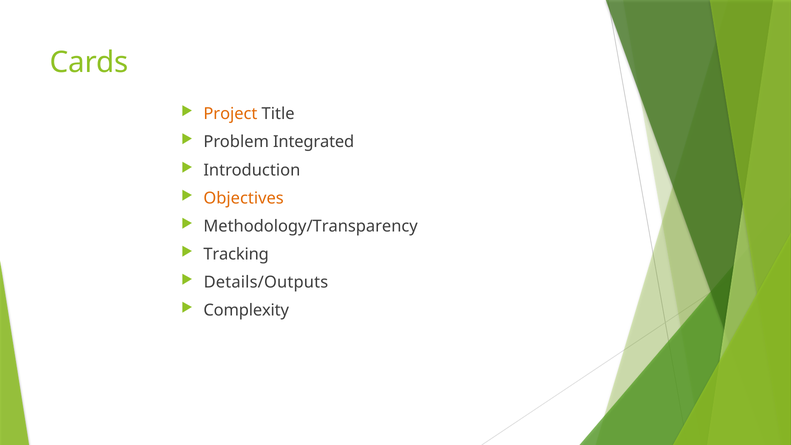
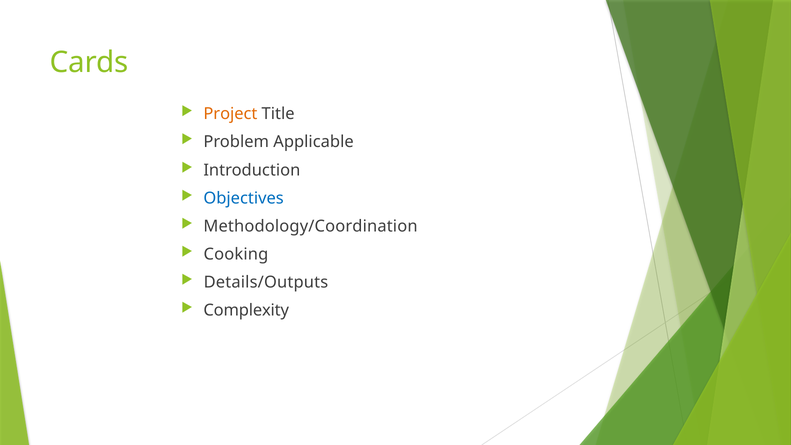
Integrated: Integrated -> Applicable
Objectives colour: orange -> blue
Methodology/Transparency: Methodology/Transparency -> Methodology/Coordination
Tracking: Tracking -> Cooking
